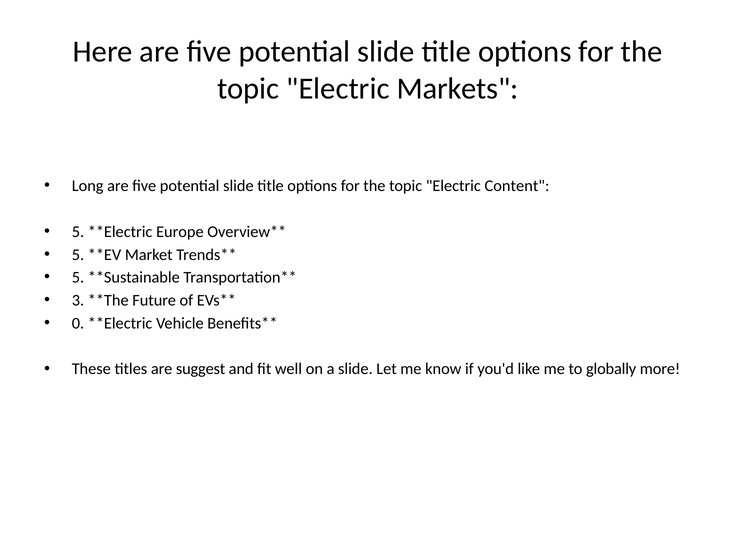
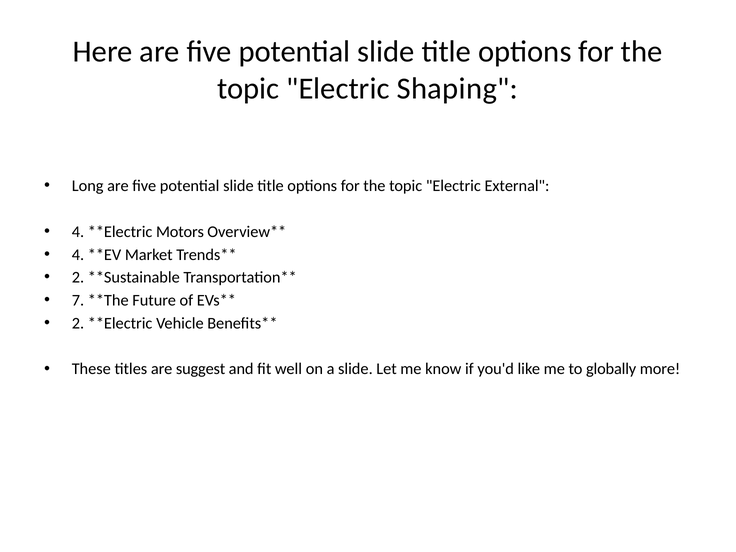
Markets: Markets -> Shaping
Content: Content -> External
5 at (78, 232): 5 -> 4
Europe: Europe -> Motors
5 at (78, 255): 5 -> 4
5 at (78, 278): 5 -> 2
3: 3 -> 7
0 at (78, 323): 0 -> 2
